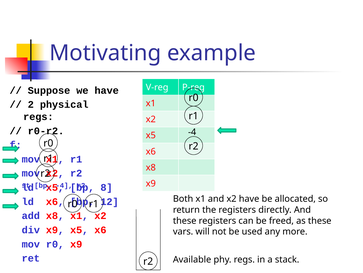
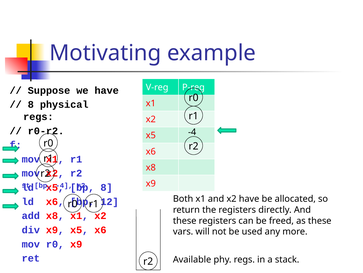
2 at (31, 104): 2 -> 8
